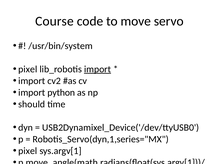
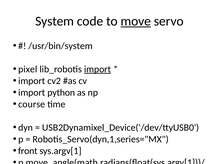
Course: Course -> System
move underline: none -> present
should: should -> course
pixel at (28, 151): pixel -> front
